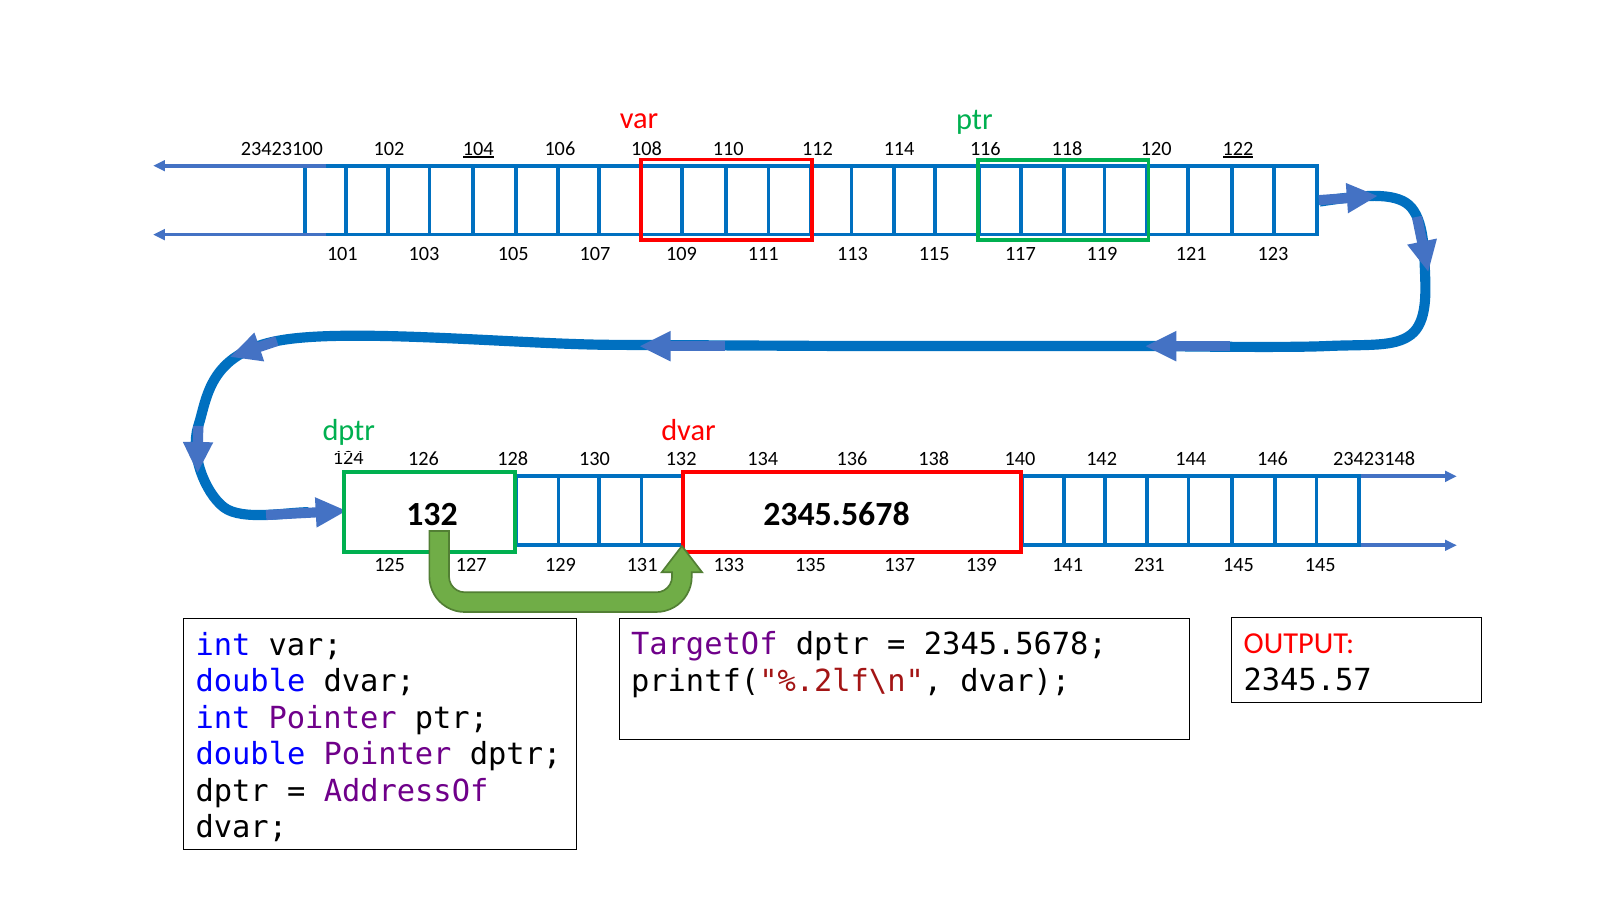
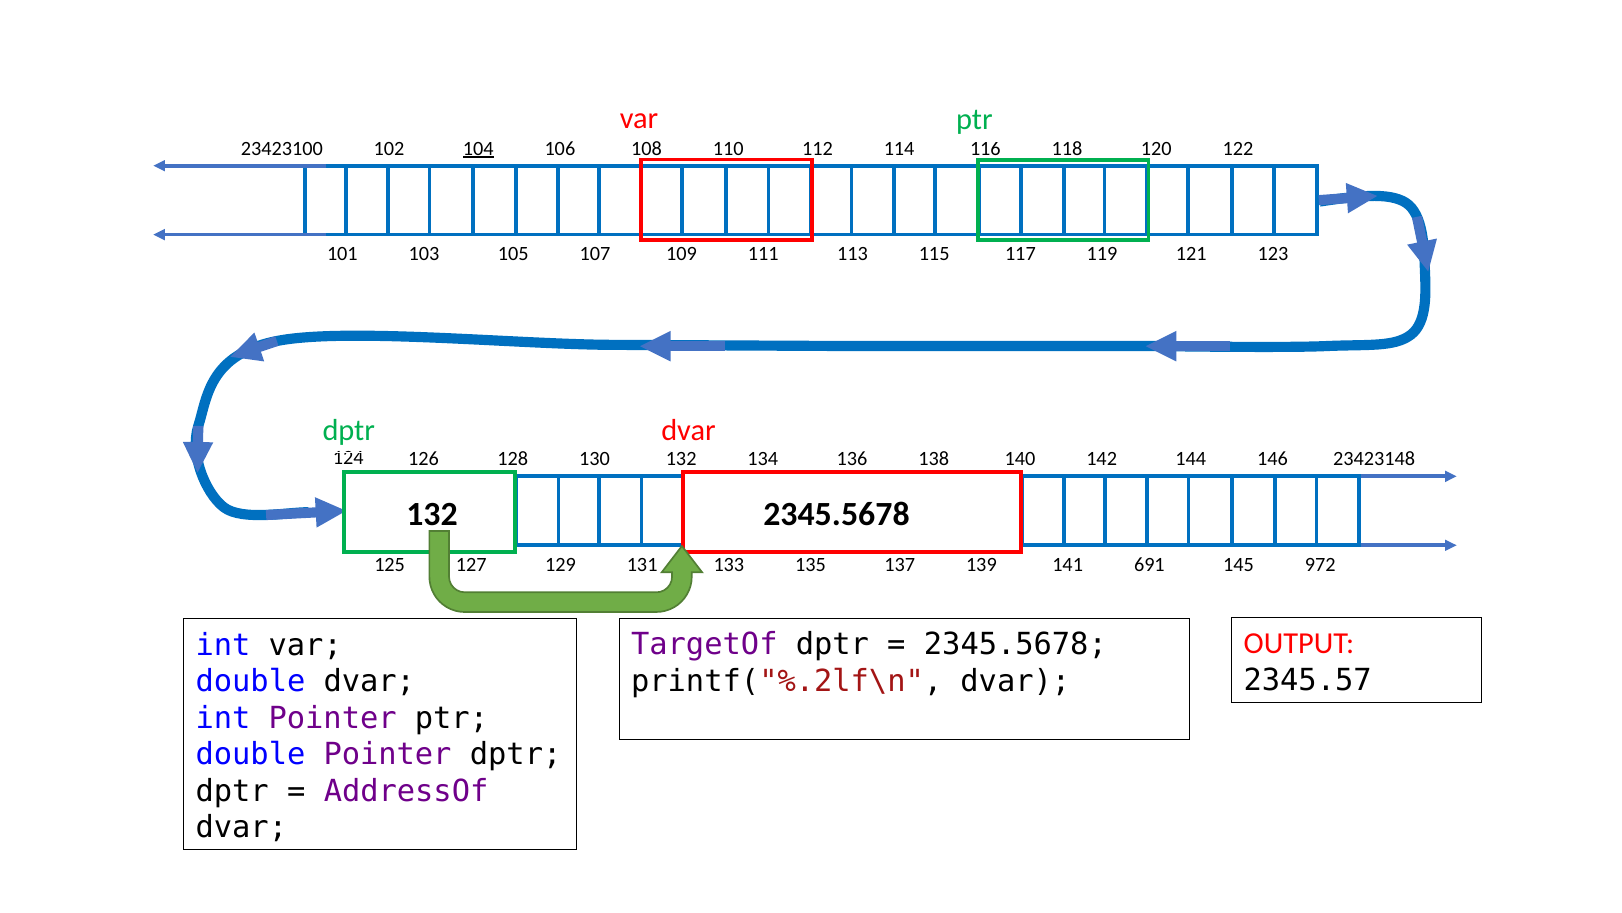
122 underline: present -> none
231: 231 -> 691
145 145: 145 -> 972
